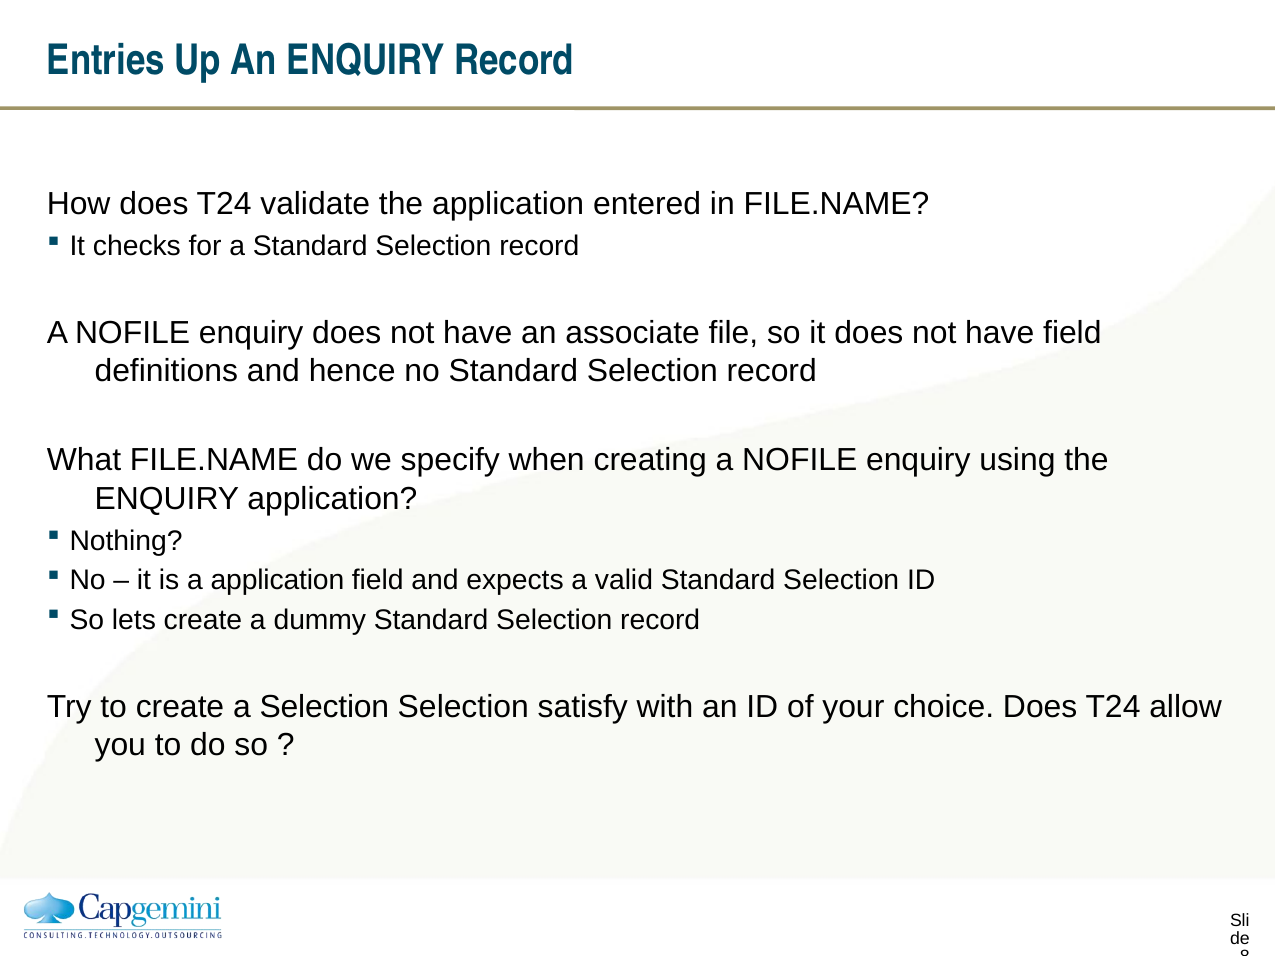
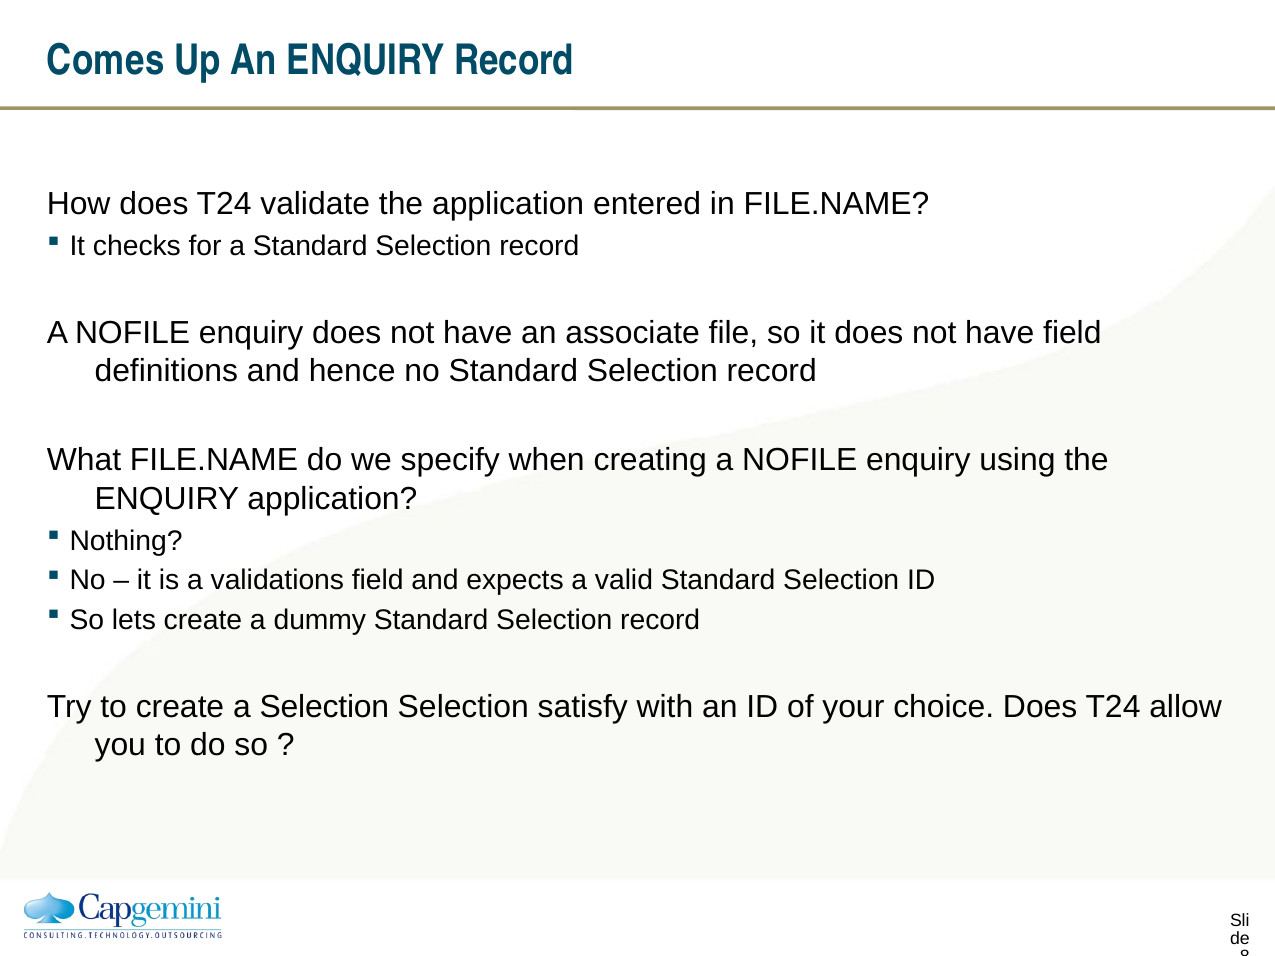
Entries: Entries -> Comes
a application: application -> validations
